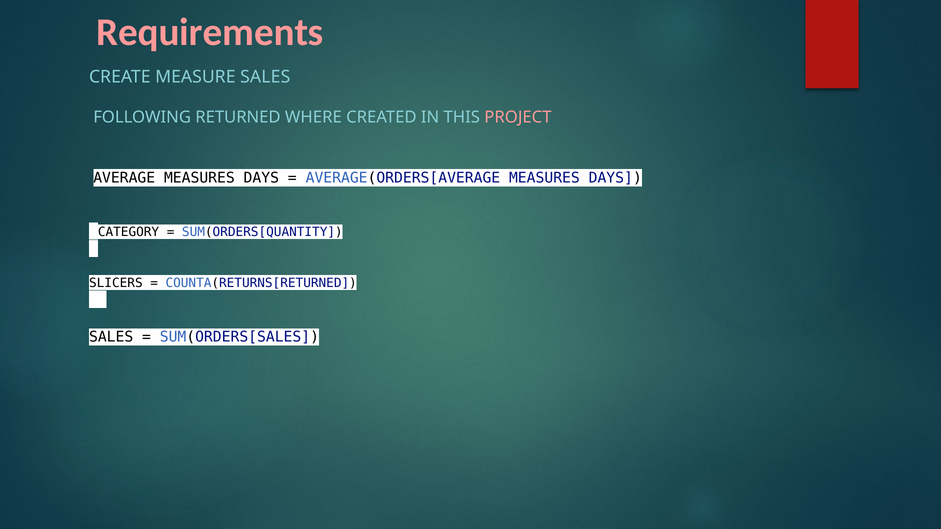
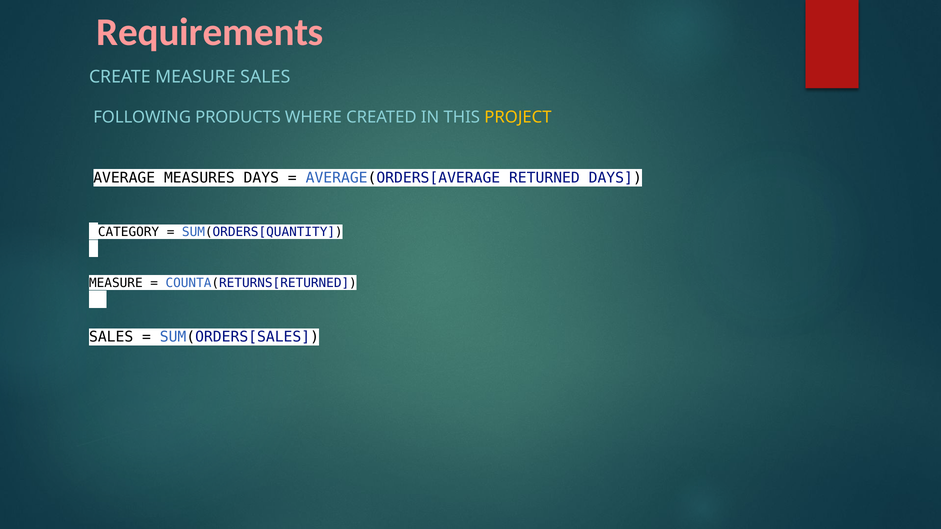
RETURNED: RETURNED -> PRODUCTS
PROJECT colour: pink -> yellow
AVERAGE(ORDERS[AVERAGE MEASURES: MEASURES -> RETURNED
SLICERS at (116, 283): SLICERS -> MEASURE
